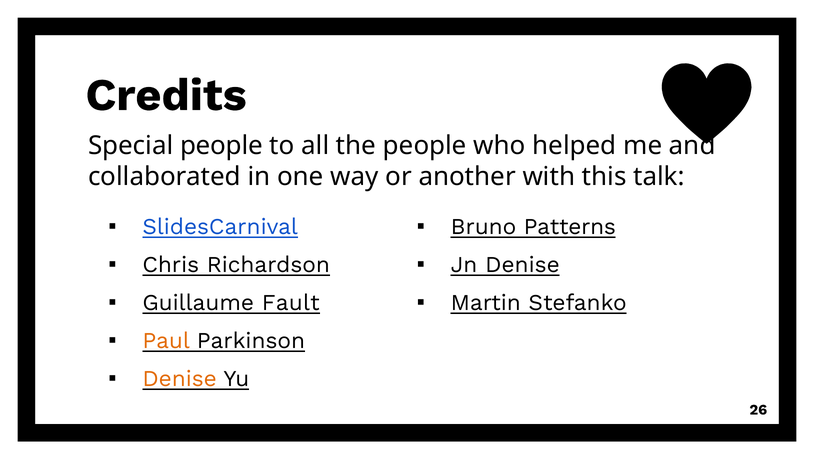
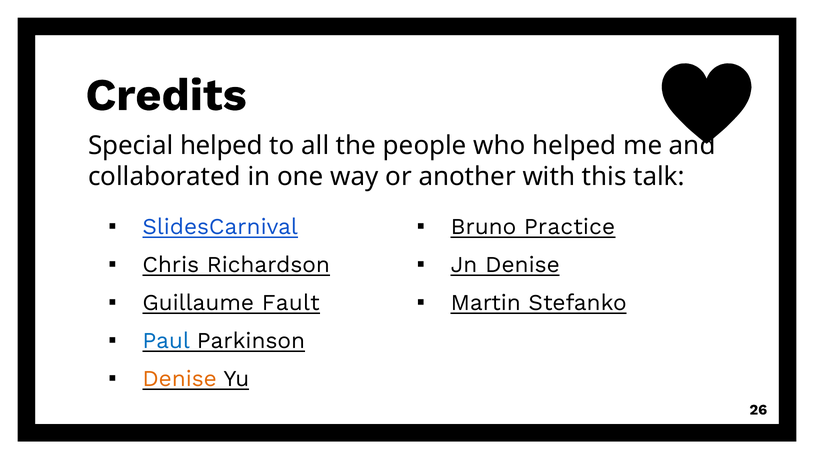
Special people: people -> helped
Patterns: Patterns -> Practice
Paul colour: orange -> blue
